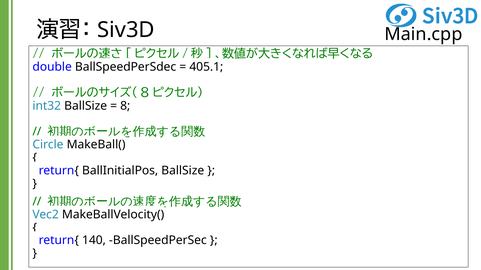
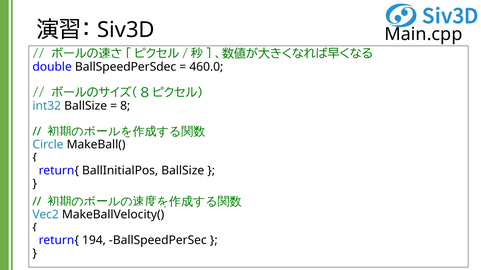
405.1: 405.1 -> 460.0
140: 140 -> 194
